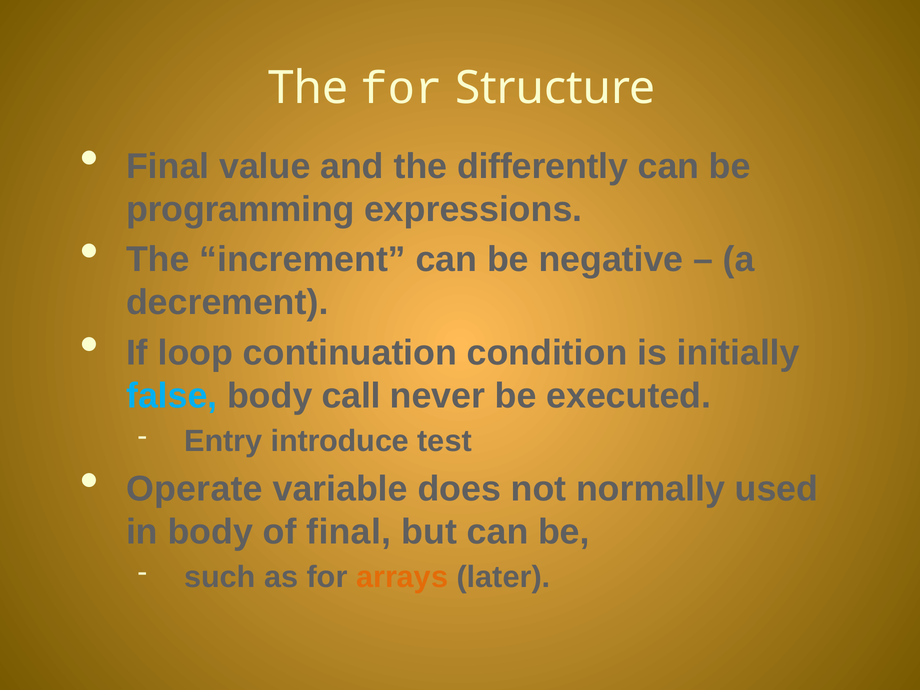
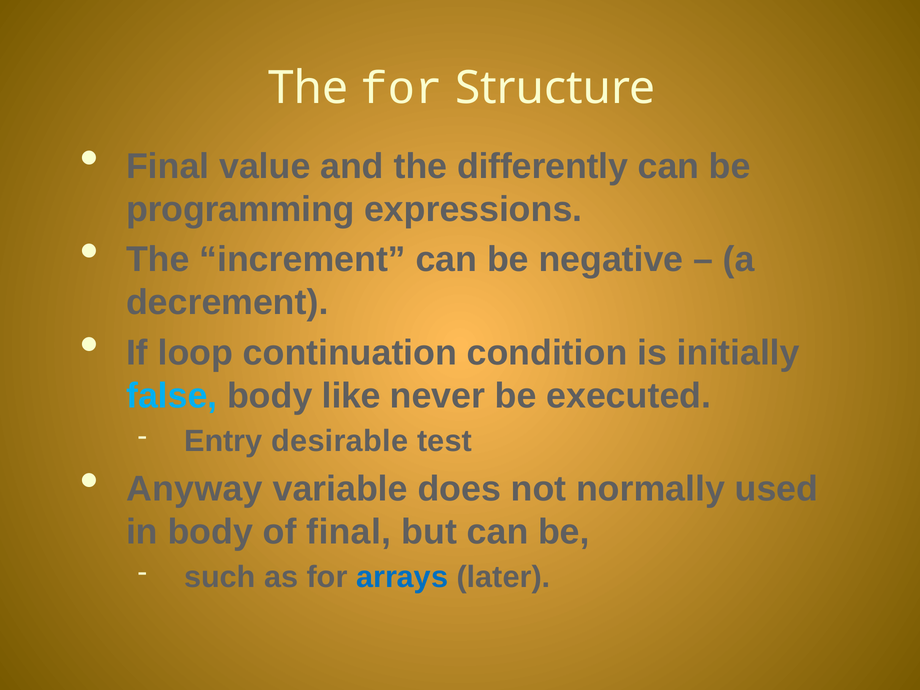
call: call -> like
introduce: introduce -> desirable
Operate: Operate -> Anyway
arrays colour: orange -> blue
